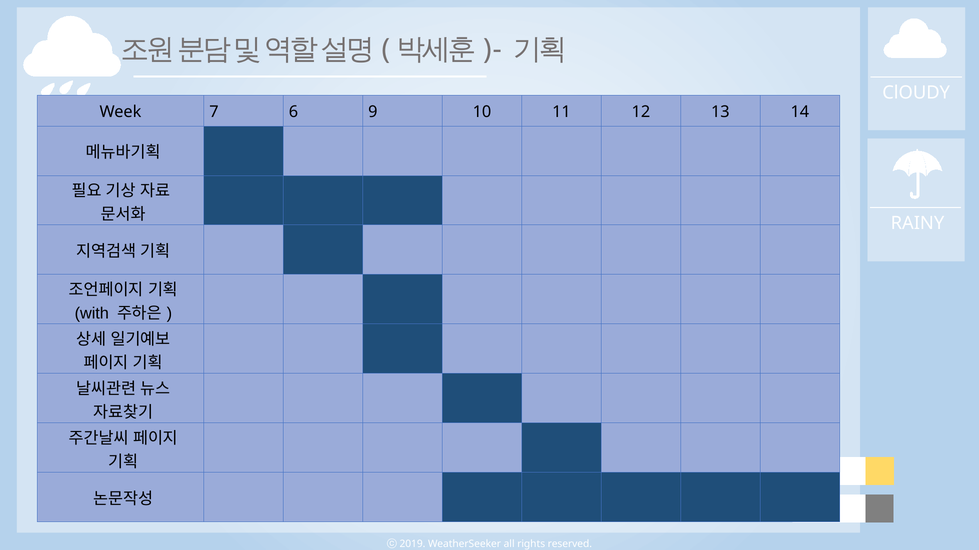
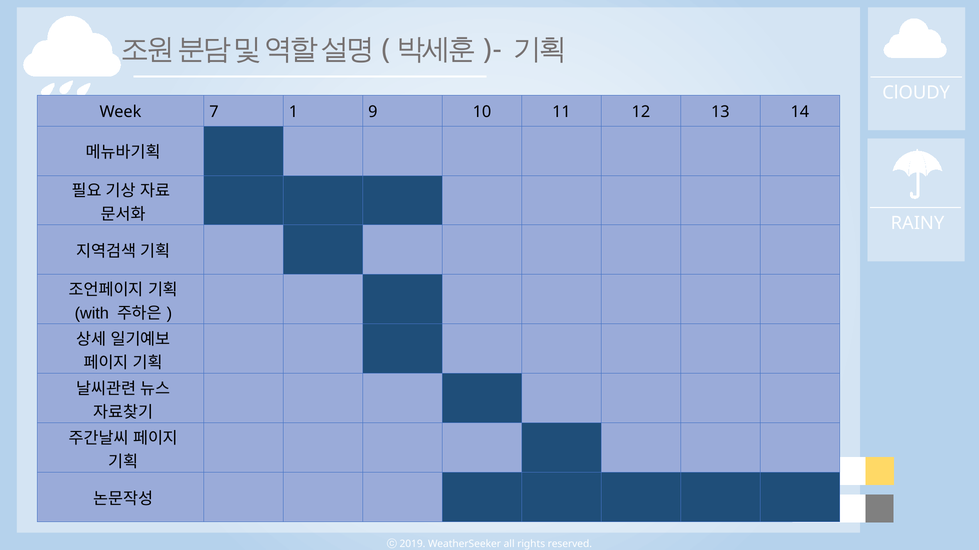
6: 6 -> 1
